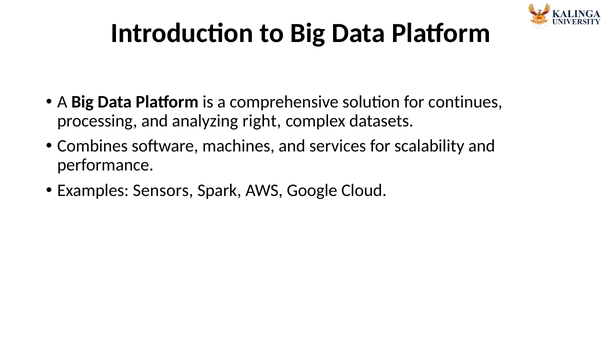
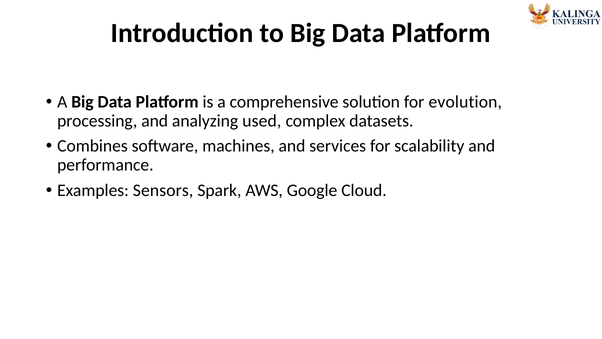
continues: continues -> evolution
right: right -> used
